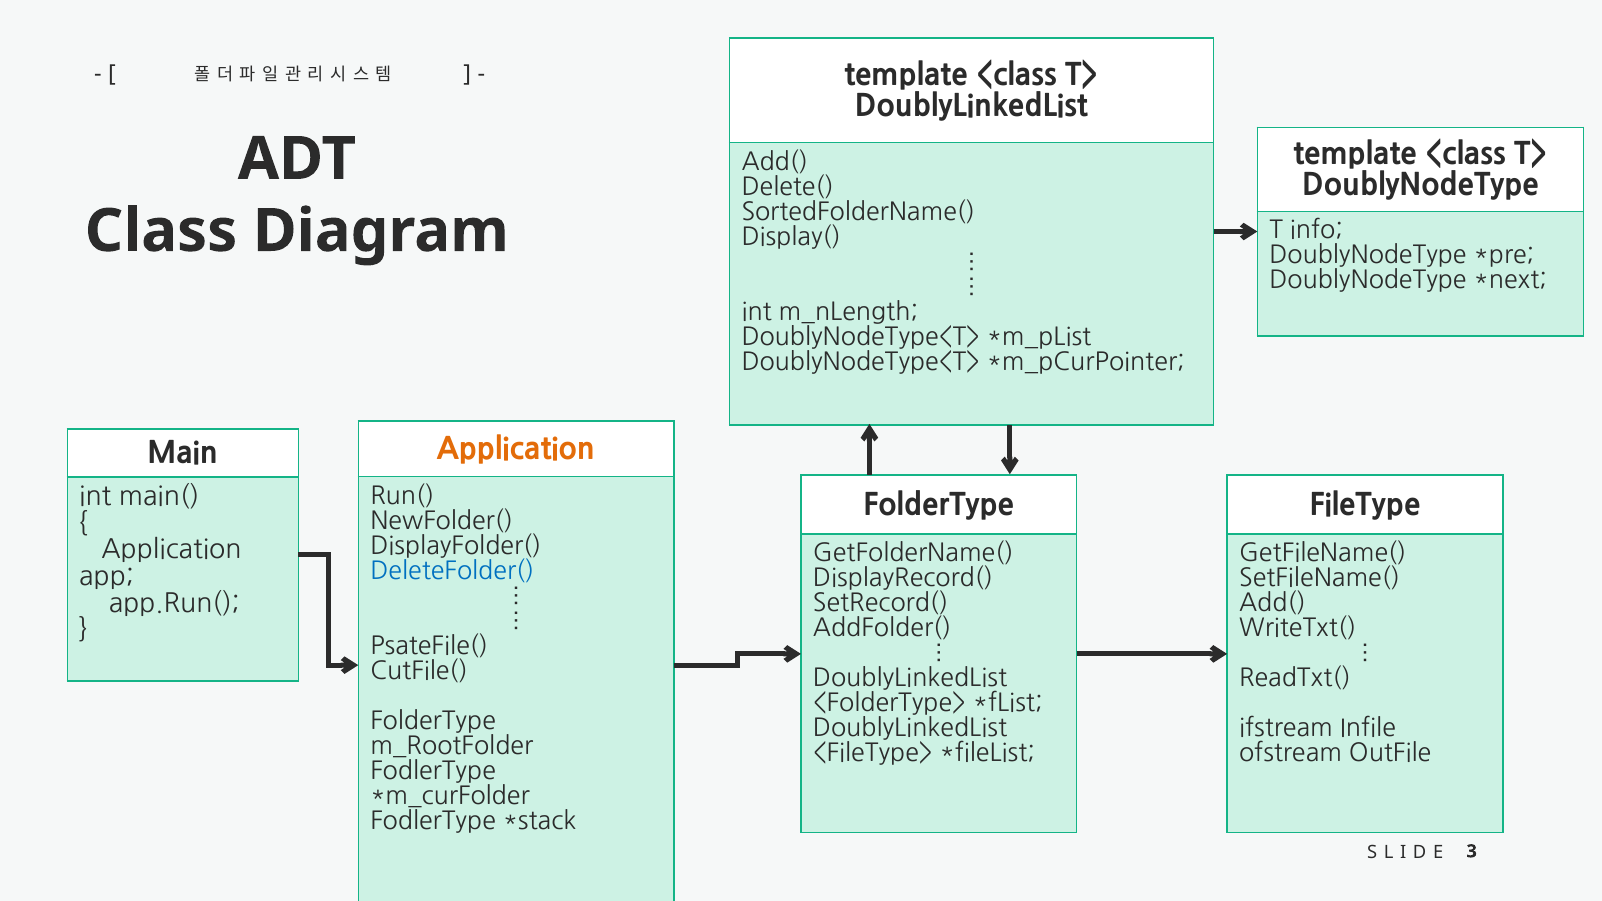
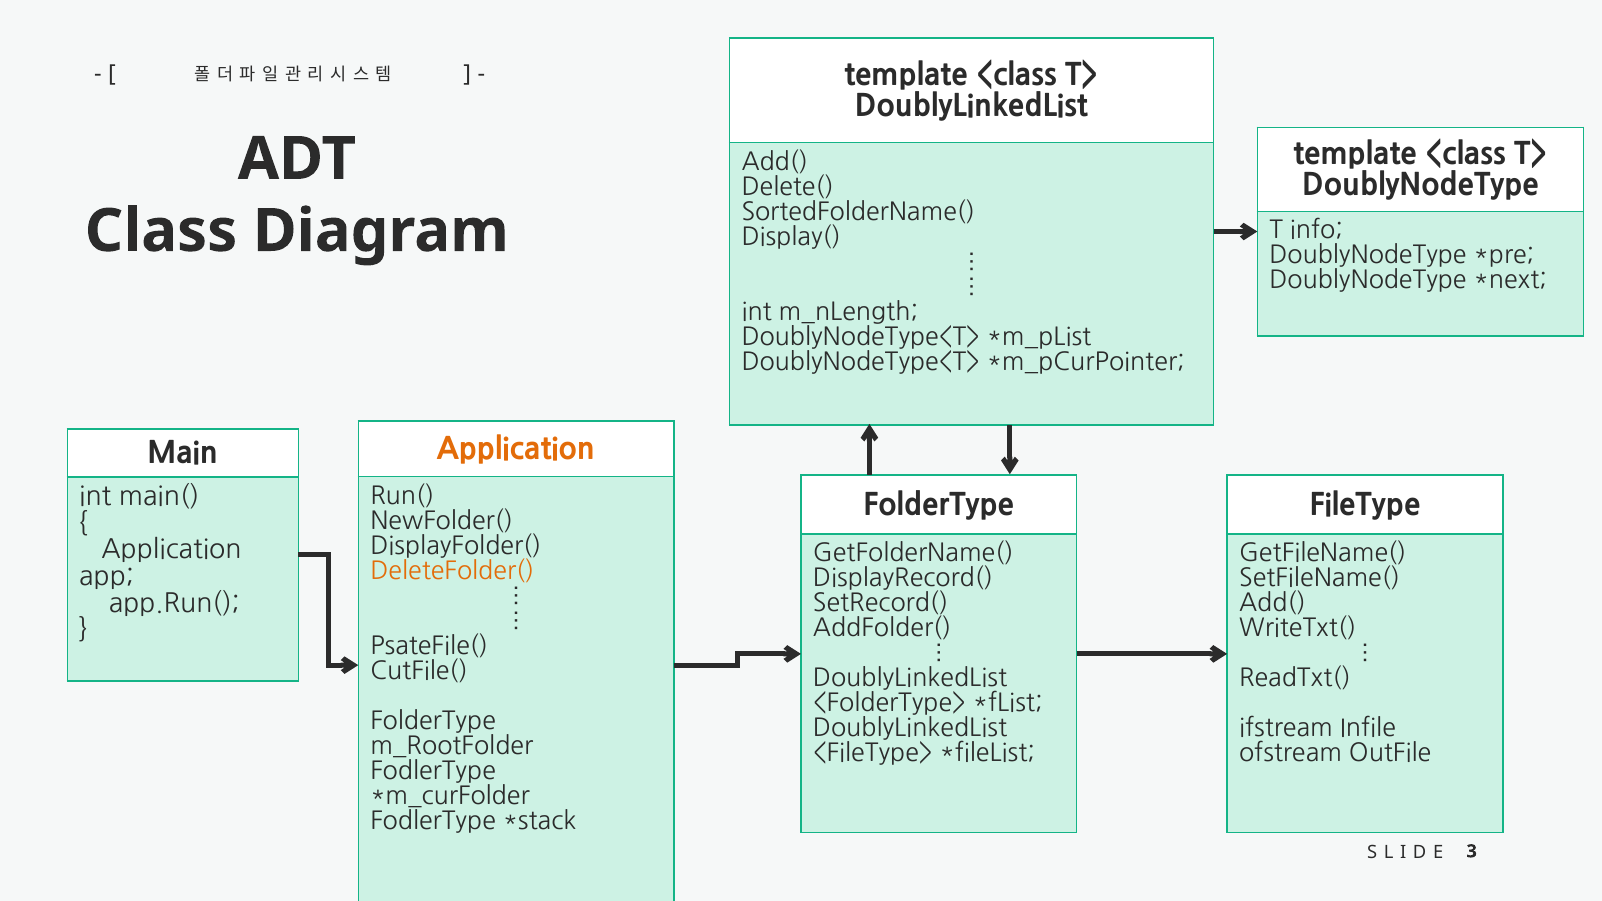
DeleteFolder( colour: blue -> orange
